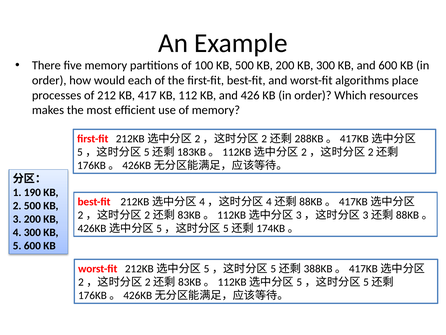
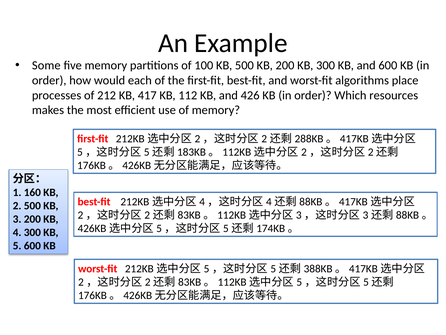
There: There -> Some
190: 190 -> 160
